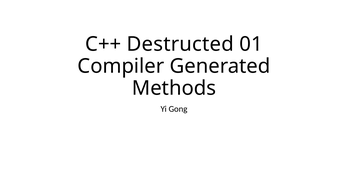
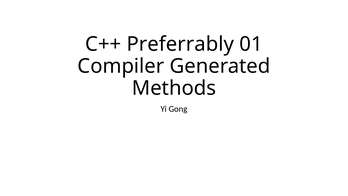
Destructed: Destructed -> Preferrably
